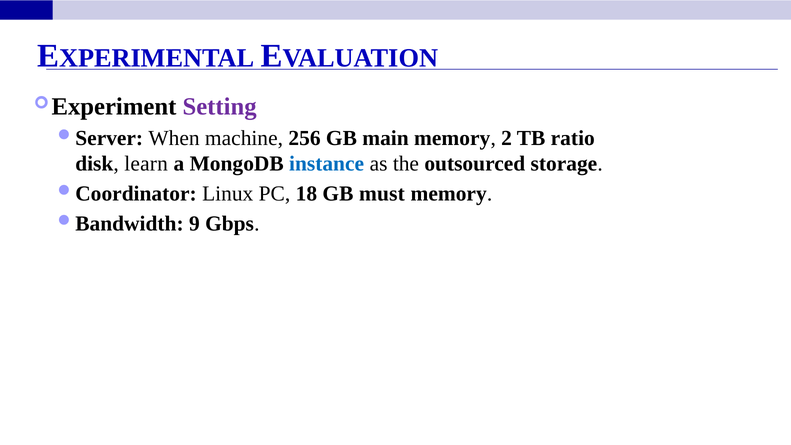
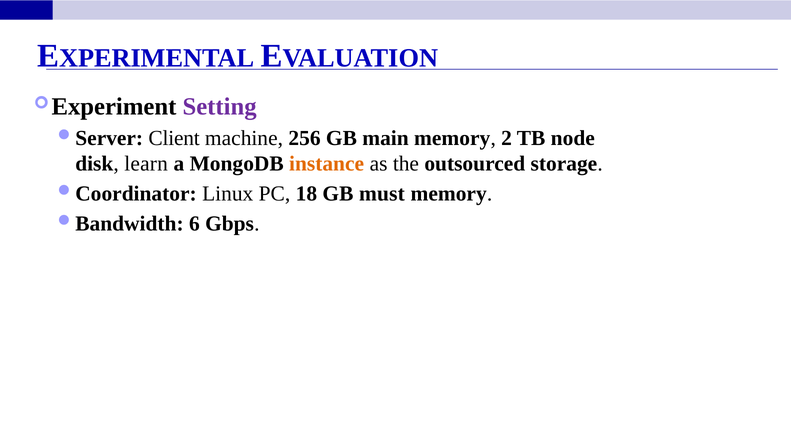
When: When -> Client
ratio: ratio -> node
instance colour: blue -> orange
9: 9 -> 6
